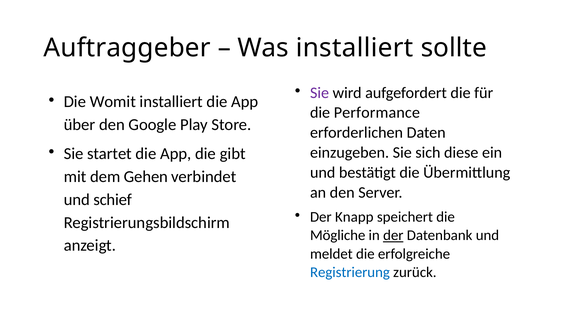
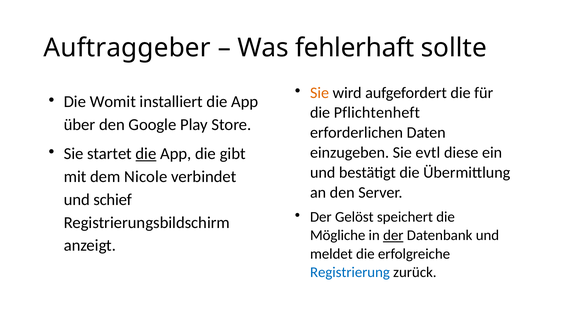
Was installiert: installiert -> fehlerhaft
Sie at (320, 93) colour: purple -> orange
Performance: Performance -> Pflichtenheft
sich: sich -> evtl
die at (146, 154) underline: none -> present
Gehen: Gehen -> Nicole
Knapp: Knapp -> Gelöst
